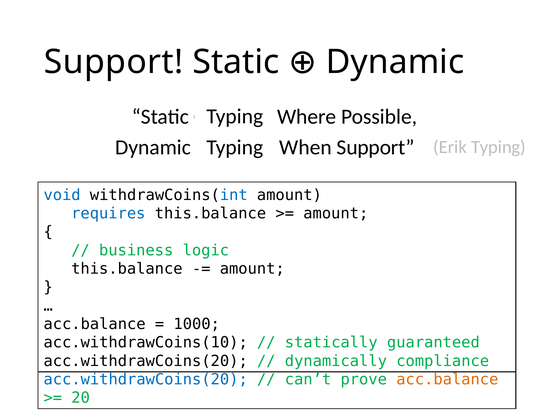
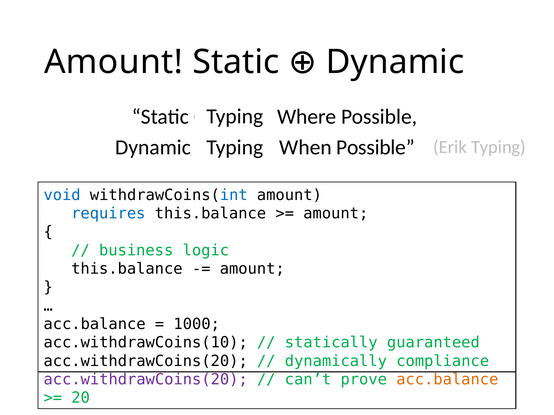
Support at (114, 62): Support -> Amount
When Support: Support -> Possible
acc.withdrawCoins(20 at (146, 380) colour: blue -> purple
